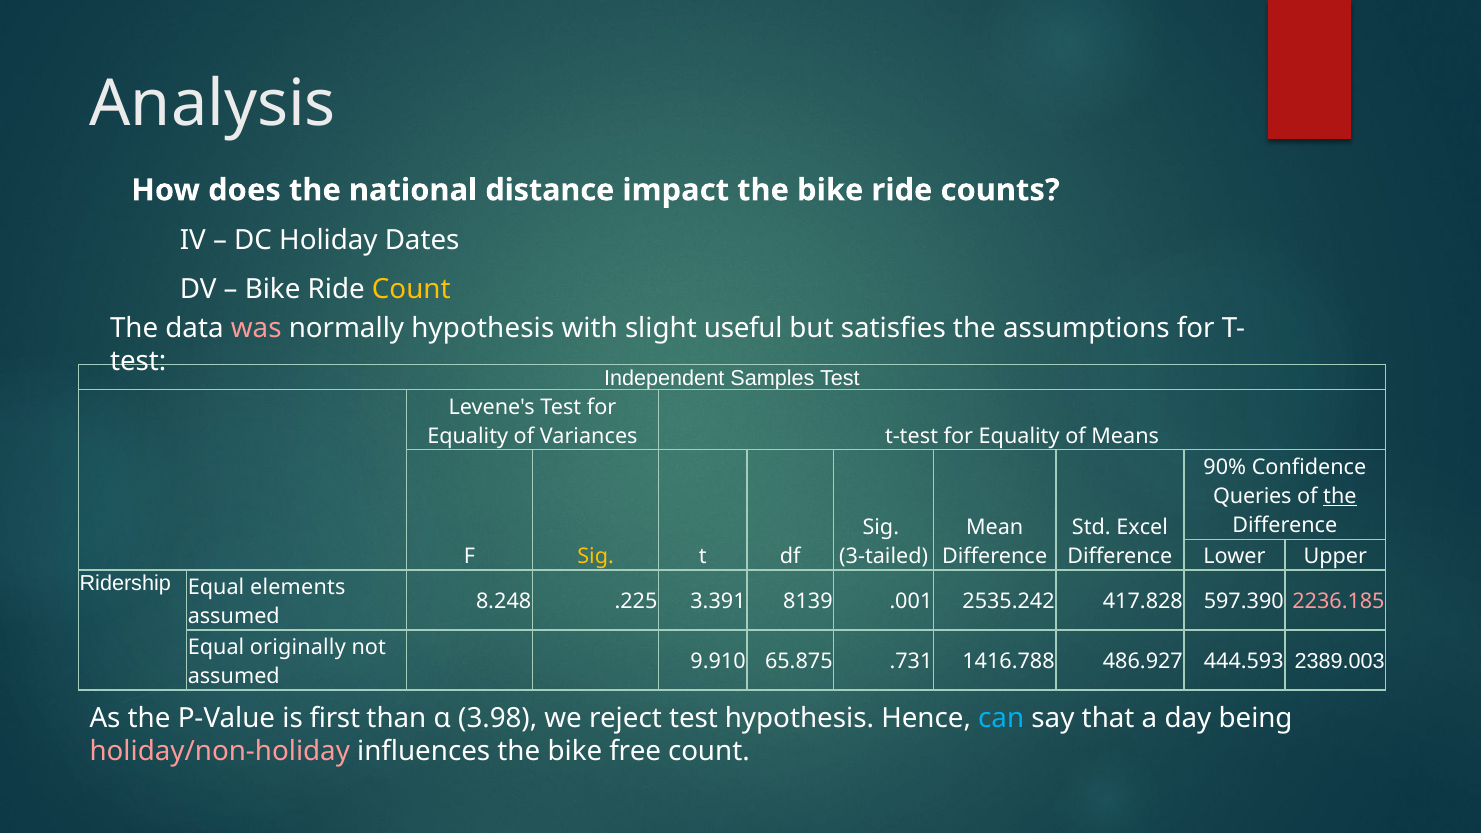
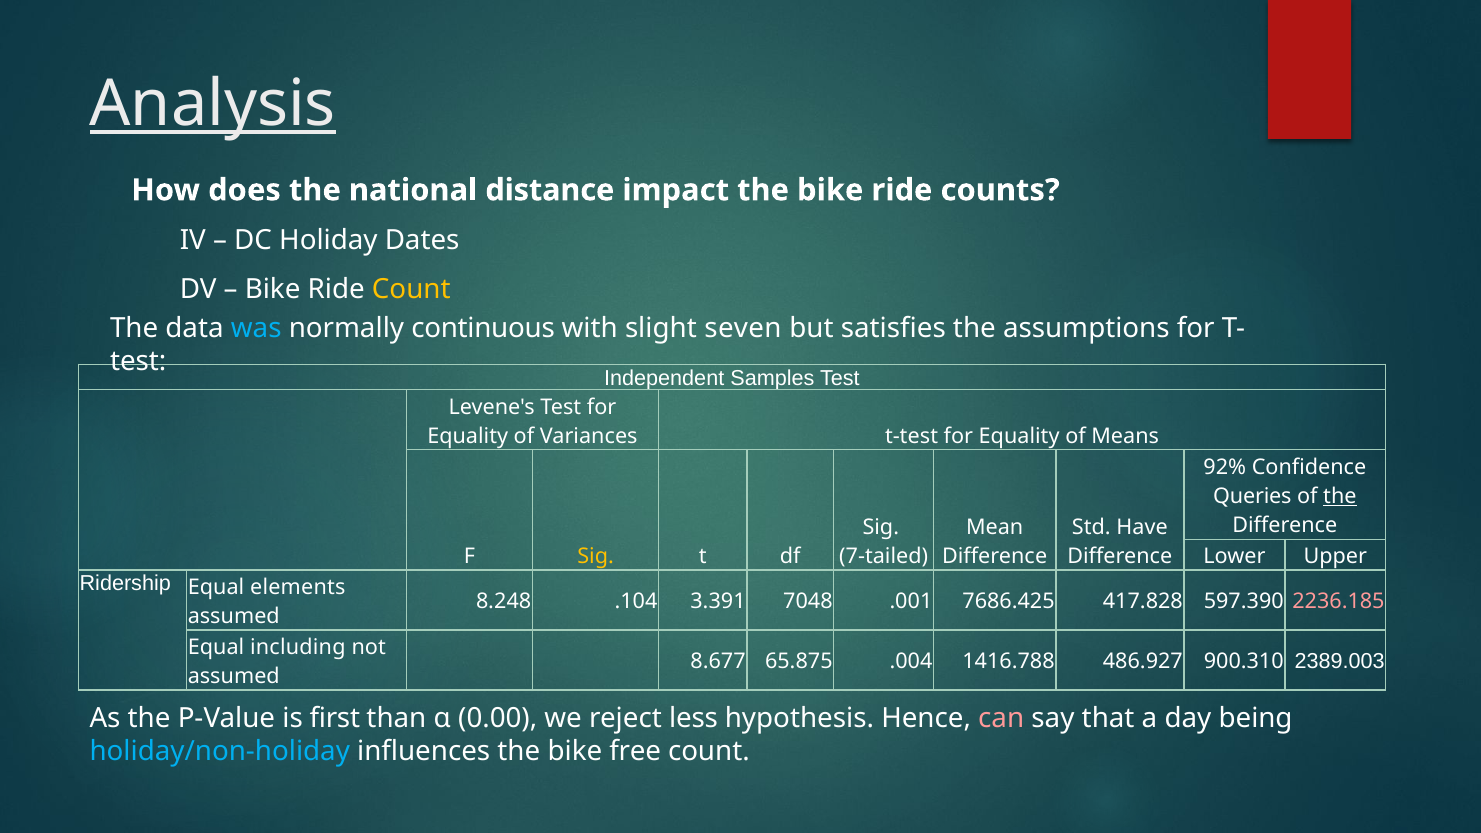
Analysis underline: none -> present
was colour: pink -> light blue
normally hypothesis: hypothesis -> continuous
useful: useful -> seven
90%: 90% -> 92%
Excel: Excel -> Have
3-tailed: 3-tailed -> 7-tailed
.225: .225 -> .104
8139: 8139 -> 7048
2535.242: 2535.242 -> 7686.425
originally: originally -> including
9.910: 9.910 -> 8.677
.731: .731 -> .004
444.593: 444.593 -> 900.310
3.98: 3.98 -> 0.00
reject test: test -> less
can colour: light blue -> pink
holiday/non-holiday colour: pink -> light blue
